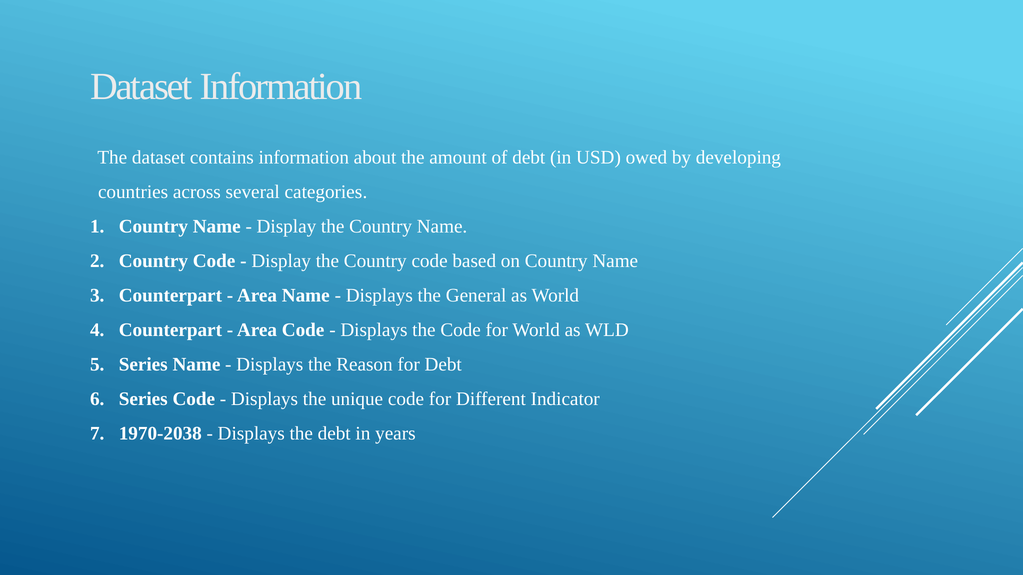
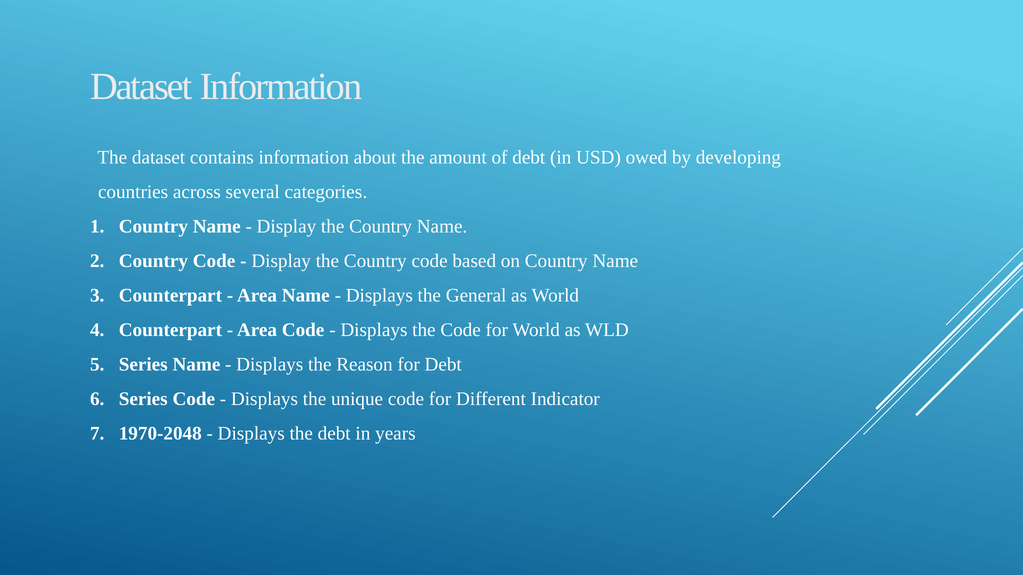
1970-2038: 1970-2038 -> 1970-2048
